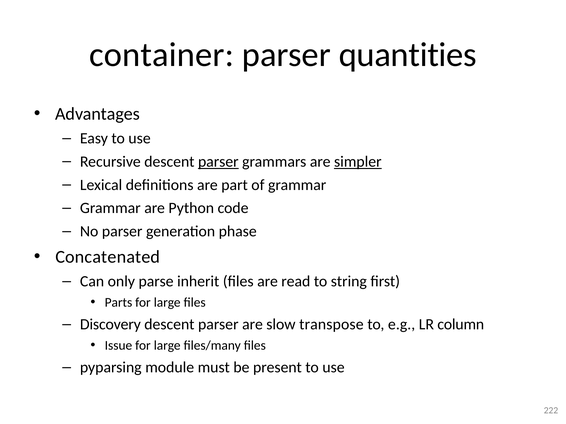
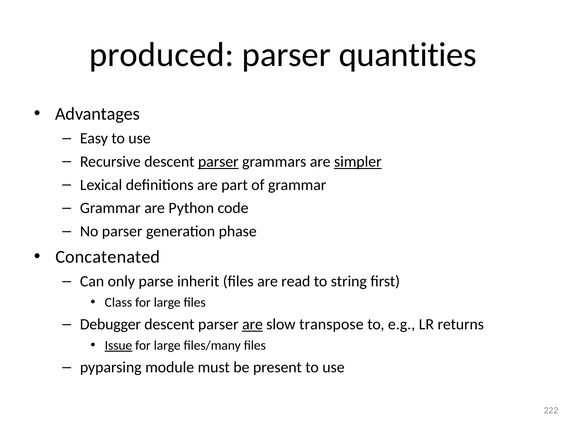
container: container -> produced
Parts: Parts -> Class
Discovery: Discovery -> Debugger
are at (252, 325) underline: none -> present
column: column -> returns
Issue underline: none -> present
